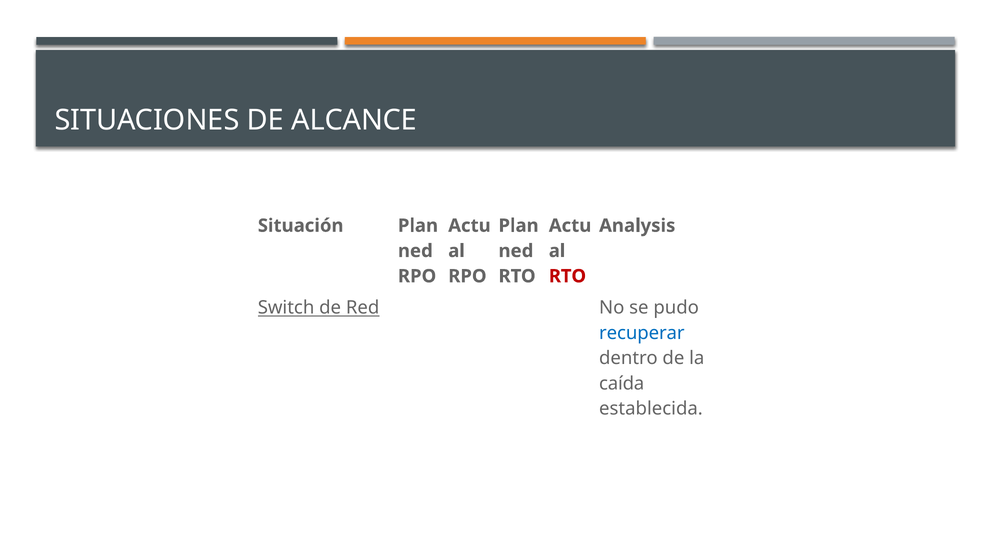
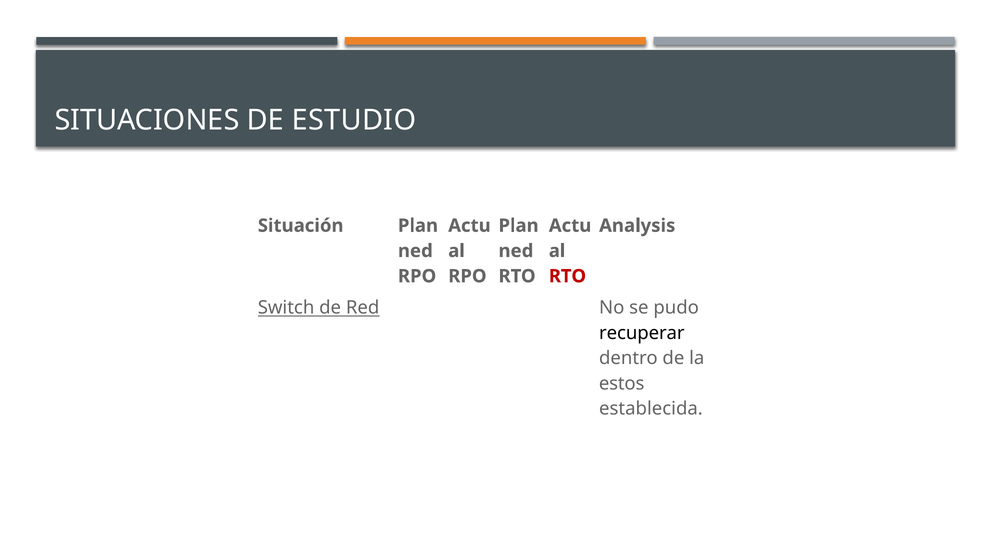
ALCANCE: ALCANCE -> ESTUDIO
recuperar colour: blue -> black
caída: caída -> estos
